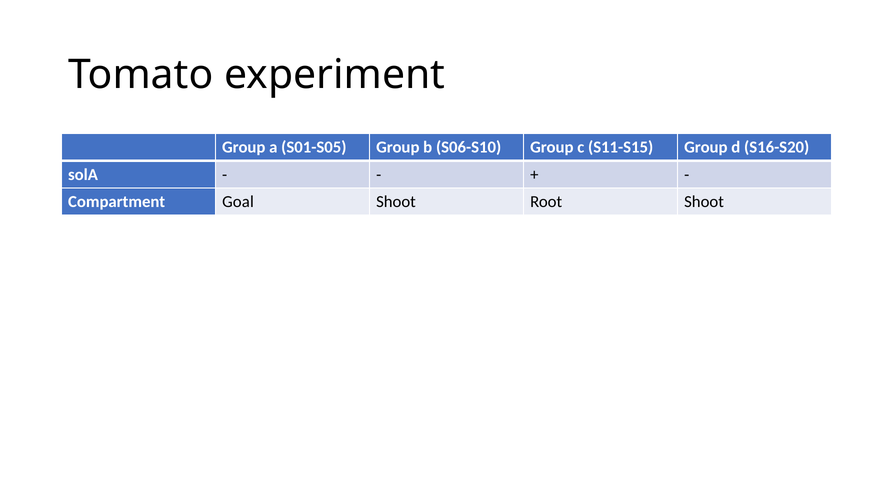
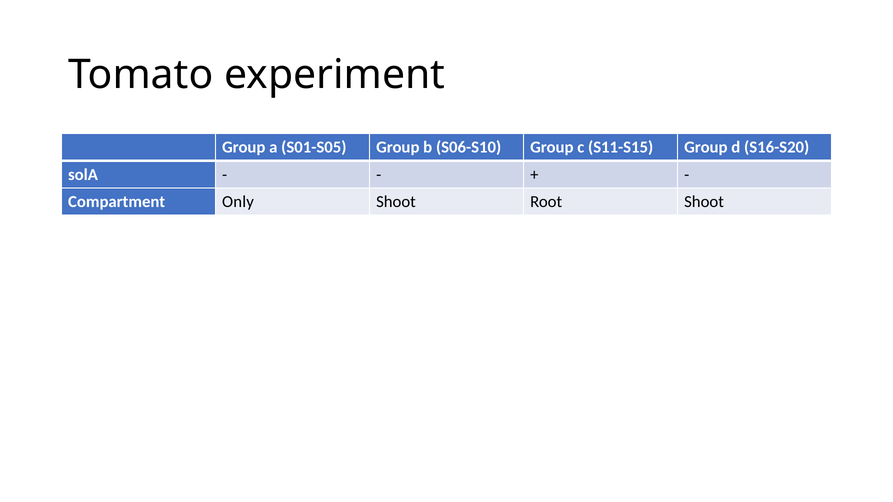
Goal: Goal -> Only
